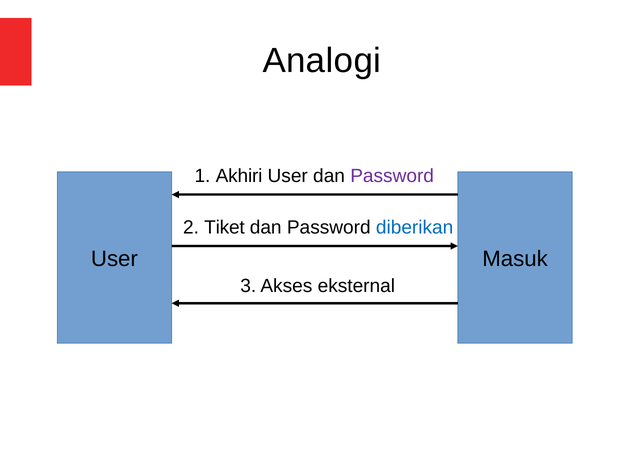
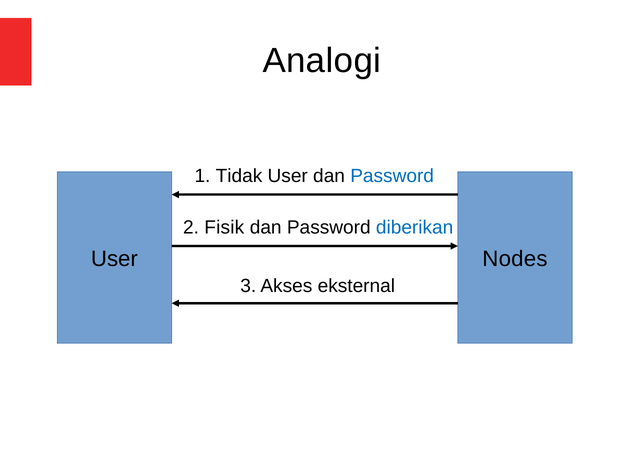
Akhiri: Akhiri -> Tidak
Password at (392, 176) colour: purple -> blue
Tiket: Tiket -> Fisik
Masuk: Masuk -> Nodes
